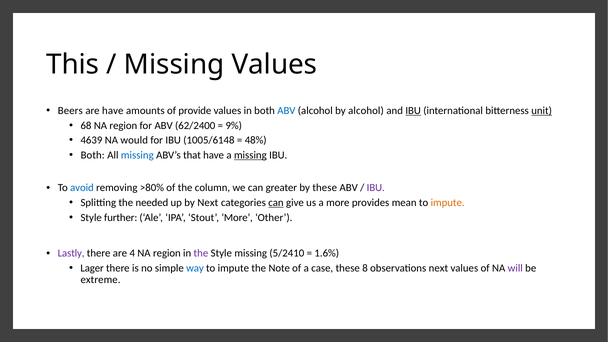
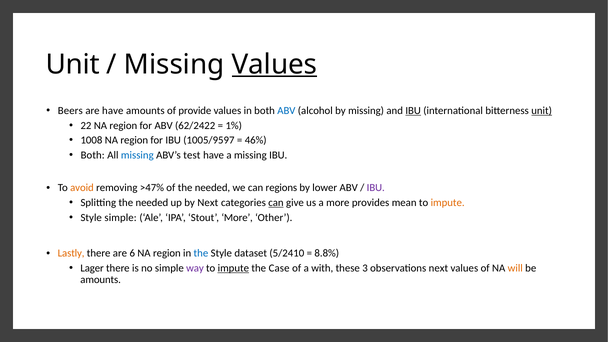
This at (73, 64): This -> Unit
Values at (274, 64) underline: none -> present
by alcohol: alcohol -> missing
68: 68 -> 22
62/2400: 62/2400 -> 62/2422
9%: 9% -> 1%
4639: 4639 -> 1008
would at (134, 140): would -> region
1005/6148: 1005/6148 -> 1005/9597
48%: 48% -> 46%
that: that -> test
missing at (250, 155) underline: present -> none
avoid colour: blue -> orange
>80%: >80% -> >47%
of the column: column -> needed
greater: greater -> regions
by these: these -> lower
Style further: further -> simple
Lastly colour: purple -> orange
4: 4 -> 6
the at (201, 253) colour: purple -> blue
Style missing: missing -> dataset
1.6%: 1.6% -> 8.8%
way colour: blue -> purple
impute at (233, 268) underline: none -> present
Note: Note -> Case
case: case -> with
8: 8 -> 3
will colour: purple -> orange
extreme at (101, 280): extreme -> amounts
